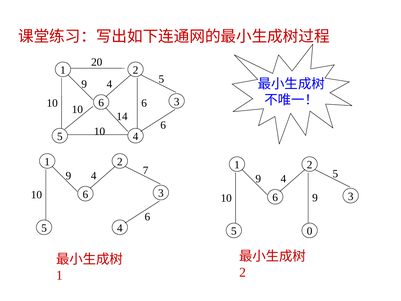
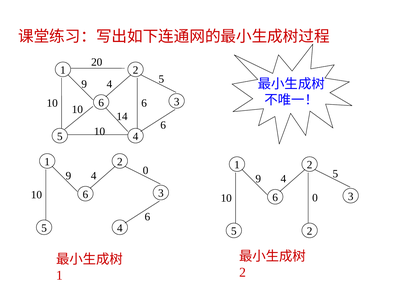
9 7: 7 -> 0
10 9: 9 -> 0
5 0: 0 -> 2
